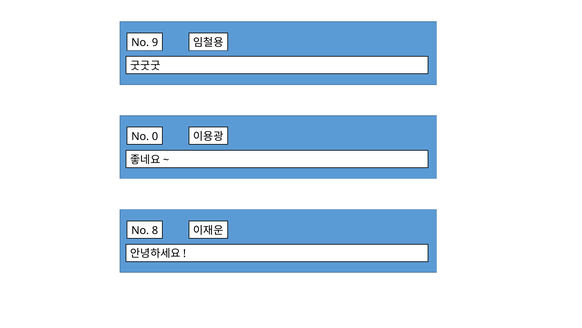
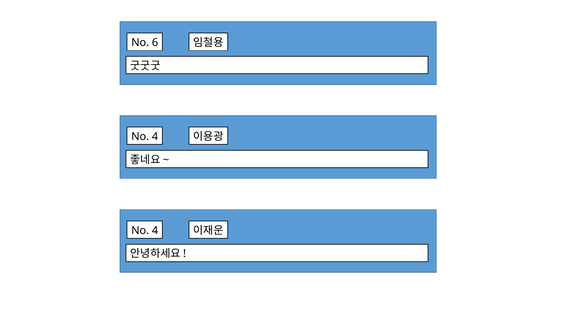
9: 9 -> 6
0 at (155, 136): 0 -> 4
8 at (155, 230): 8 -> 4
